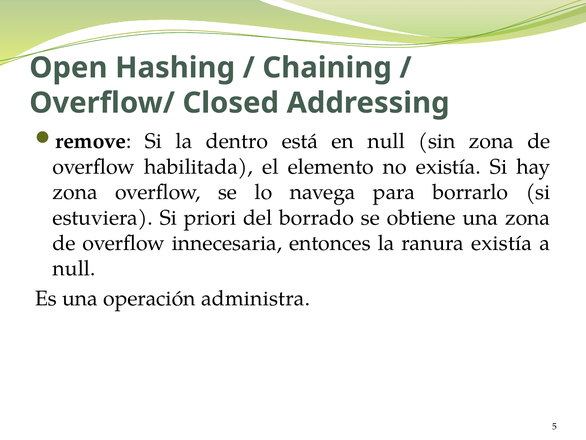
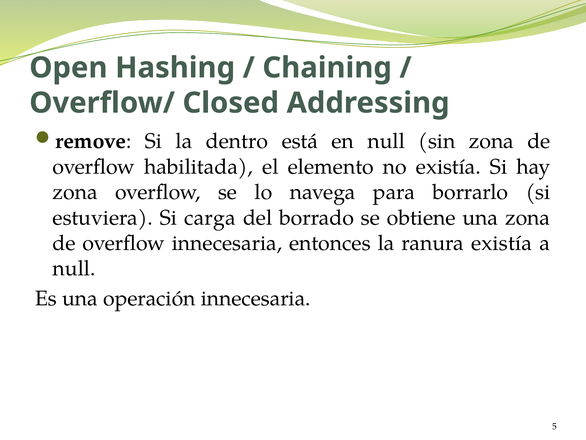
priori: priori -> carga
operación administra: administra -> innecesaria
